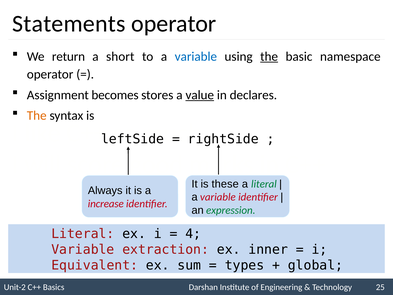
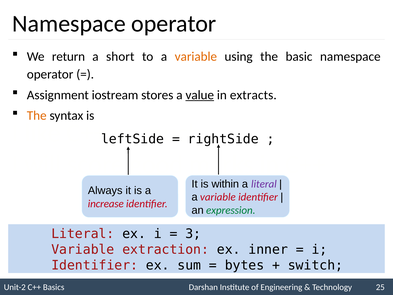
Statements at (69, 24): Statements -> Namespace
variable at (196, 56) colour: blue -> orange
the at (269, 56) underline: present -> none
becomes: becomes -> iostream
declares: declares -> extracts
these: these -> within
literal at (264, 184) colour: green -> purple
4: 4 -> 3
Equivalent at (95, 265): Equivalent -> Identifier
types: types -> bytes
global: global -> switch
